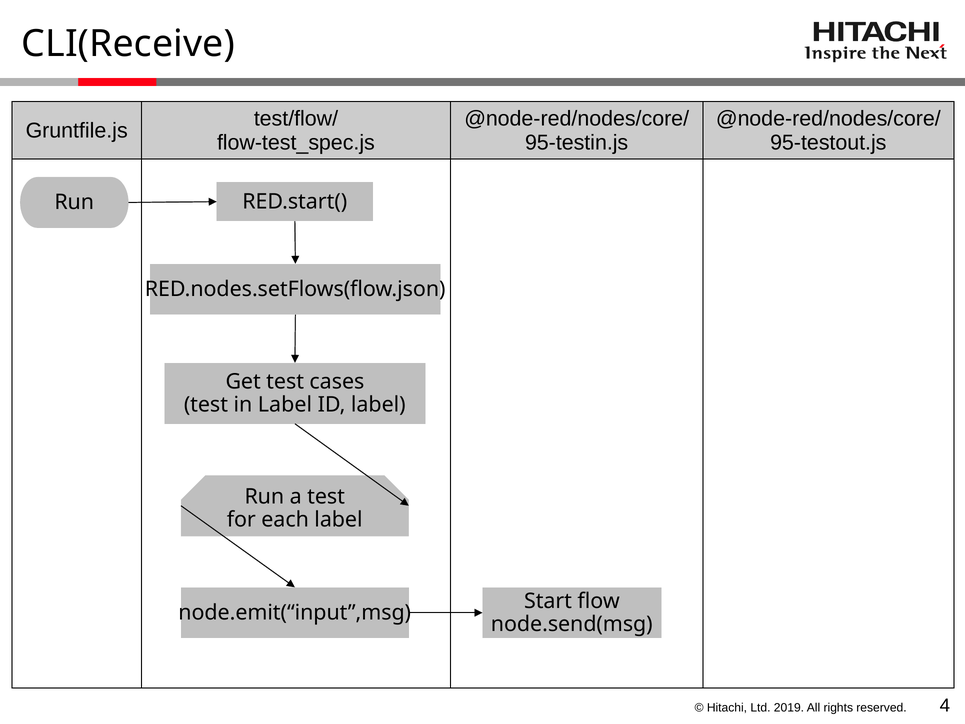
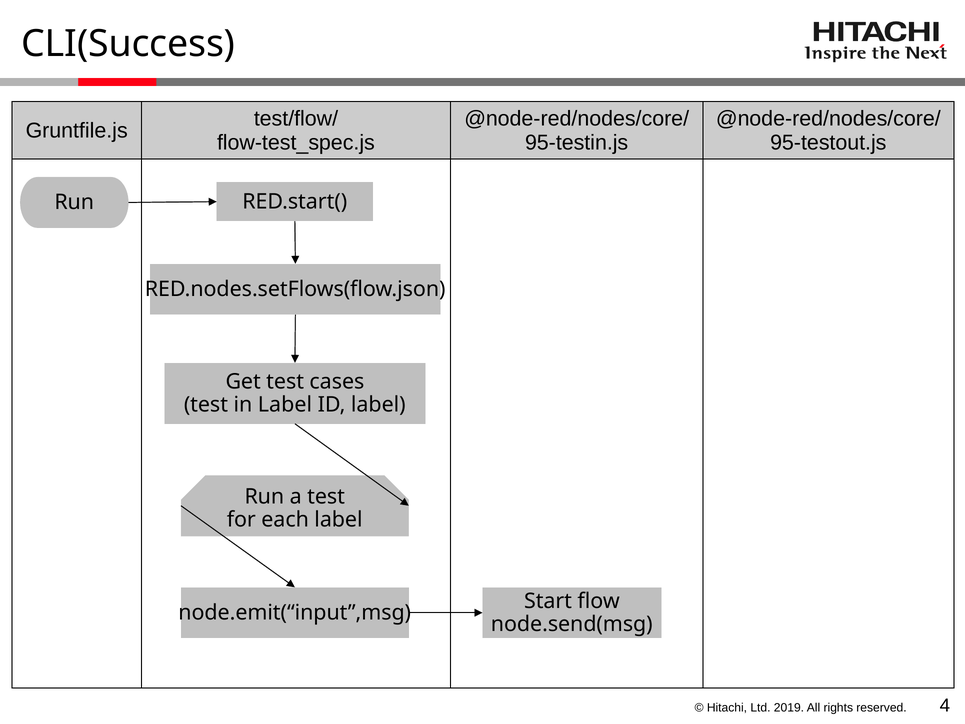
CLI(Receive: CLI(Receive -> CLI(Success
